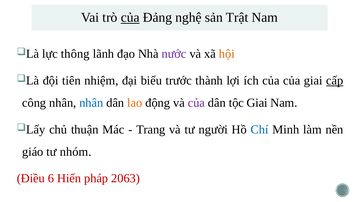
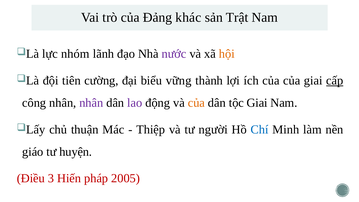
của at (130, 18) underline: present -> none
nghệ: nghệ -> khác
thông: thông -> nhóm
nhiệm: nhiệm -> cường
trước: trước -> vững
nhân at (91, 103) colour: blue -> purple
lao colour: orange -> purple
của at (196, 103) colour: purple -> orange
Trang: Trang -> Thiệp
nhóm: nhóm -> huyện
6: 6 -> 3
2063: 2063 -> 2005
